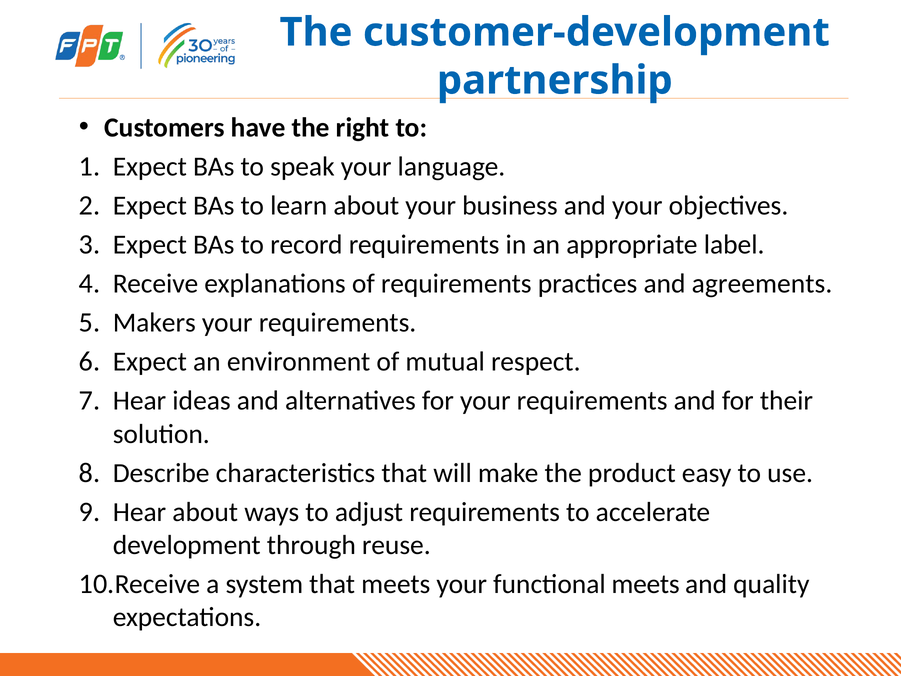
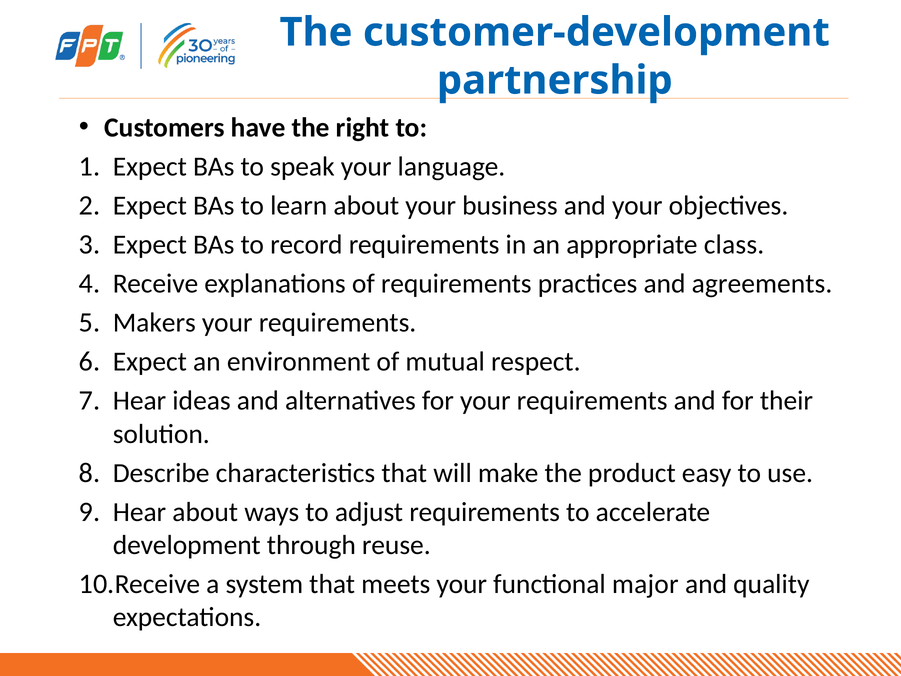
label: label -> class
functional meets: meets -> major
